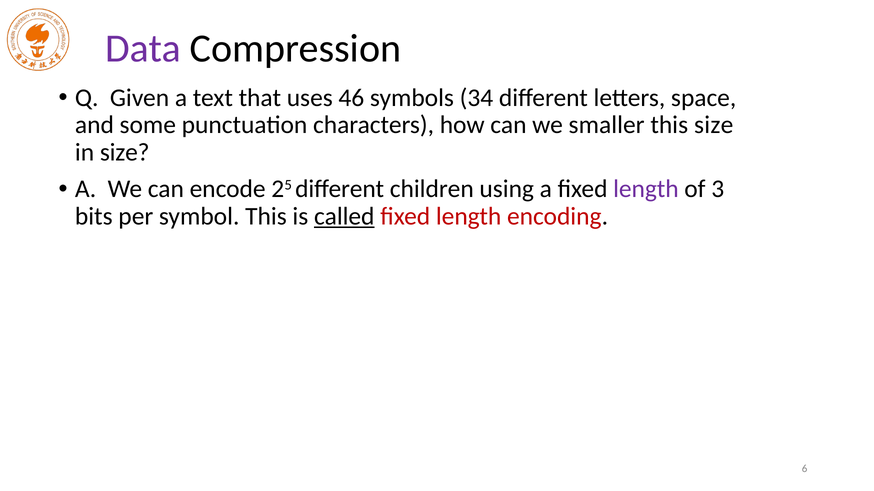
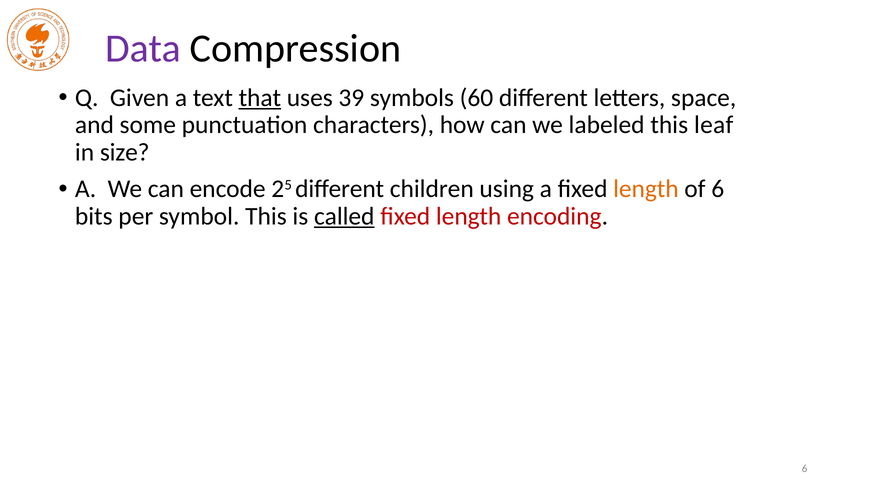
that underline: none -> present
46: 46 -> 39
34: 34 -> 60
smaller: smaller -> labeled
this size: size -> leaf
length at (646, 189) colour: purple -> orange
of 3: 3 -> 6
